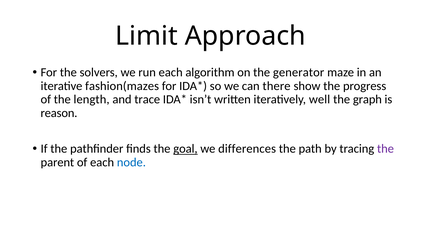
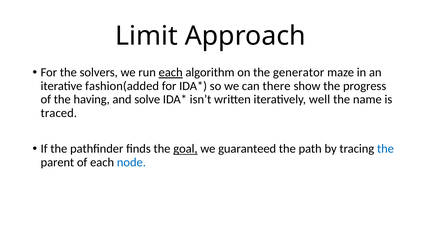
each at (171, 72) underline: none -> present
fashion(mazes: fashion(mazes -> fashion(added
length: length -> having
trace: trace -> solve
graph: graph -> name
reason: reason -> traced
differences: differences -> guaranteed
the at (385, 149) colour: purple -> blue
